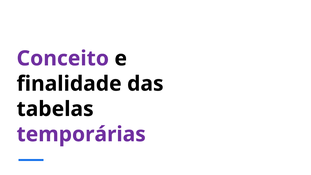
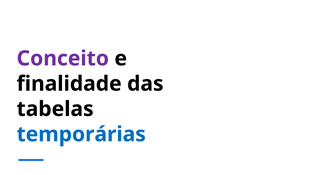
temporárias colour: purple -> blue
